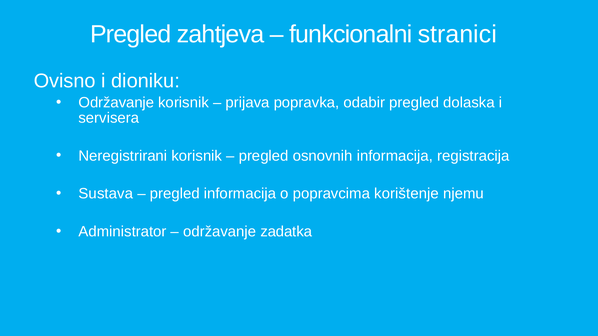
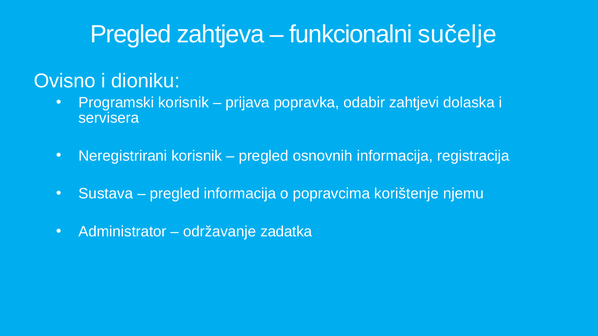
stranici: stranici -> sučelje
Održavanje at (116, 103): Održavanje -> Programski
odabir pregled: pregled -> zahtjevi
